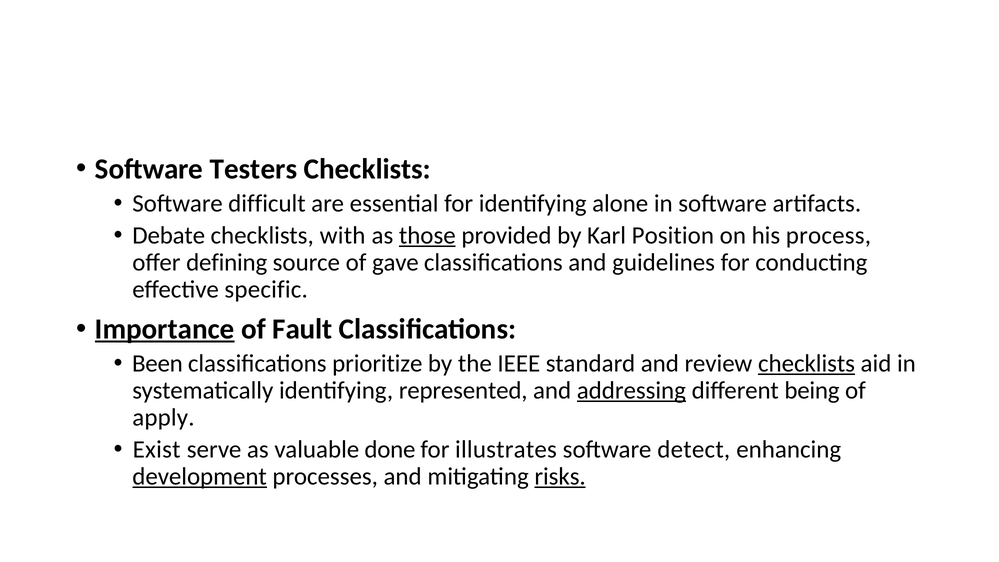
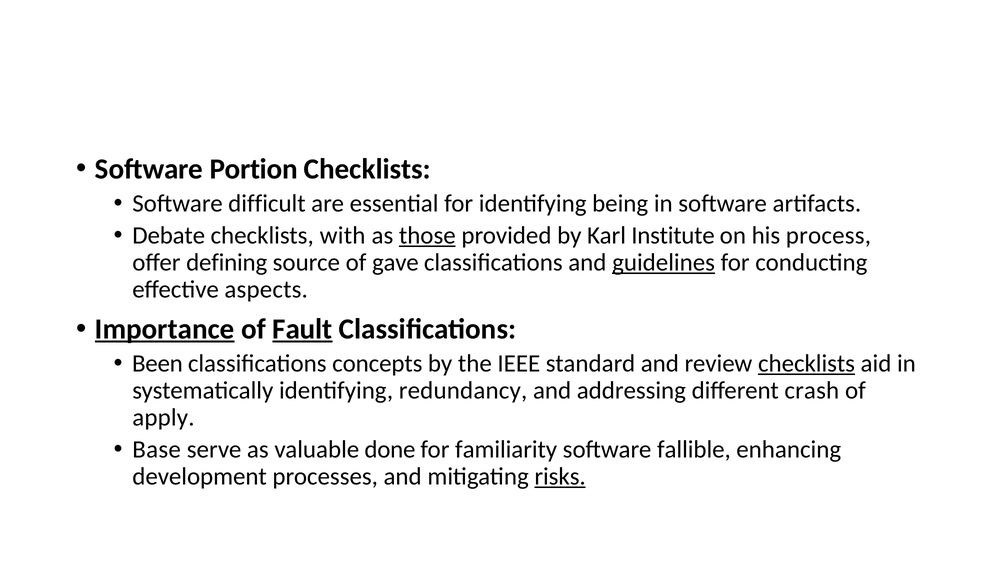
Testers: Testers -> Portion
alone: alone -> being
Position: Position -> Institute
guidelines underline: none -> present
specific: specific -> aspects
Fault underline: none -> present
prioritize: prioritize -> concepts
represented: represented -> redundancy
addressing underline: present -> none
being: being -> crash
Exist: Exist -> Base
illustrates: illustrates -> familiarity
detect: detect -> fallible
development underline: present -> none
